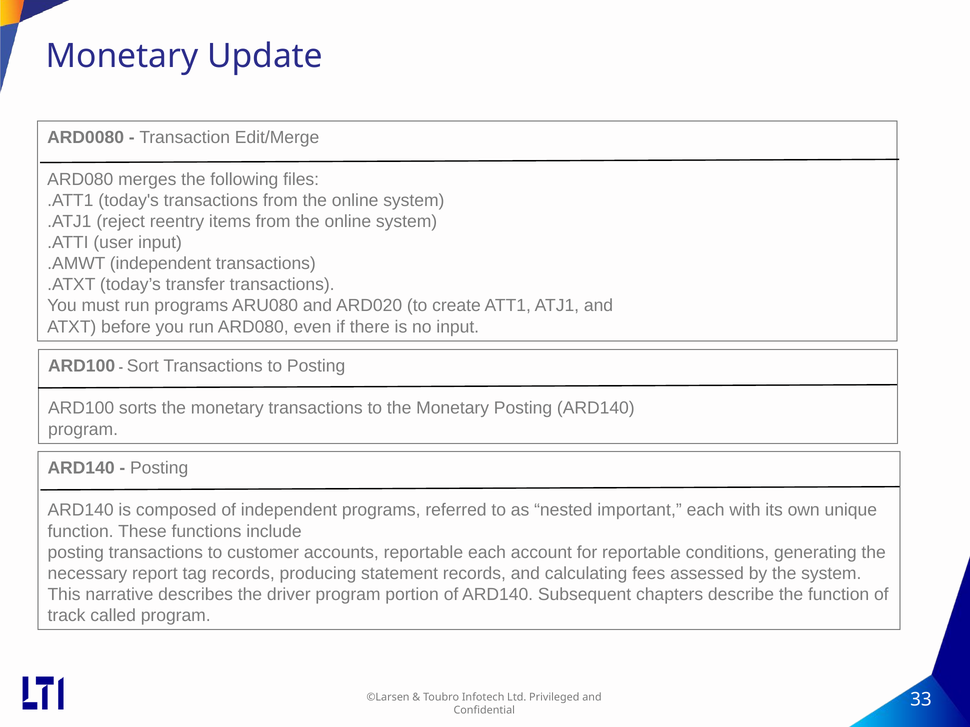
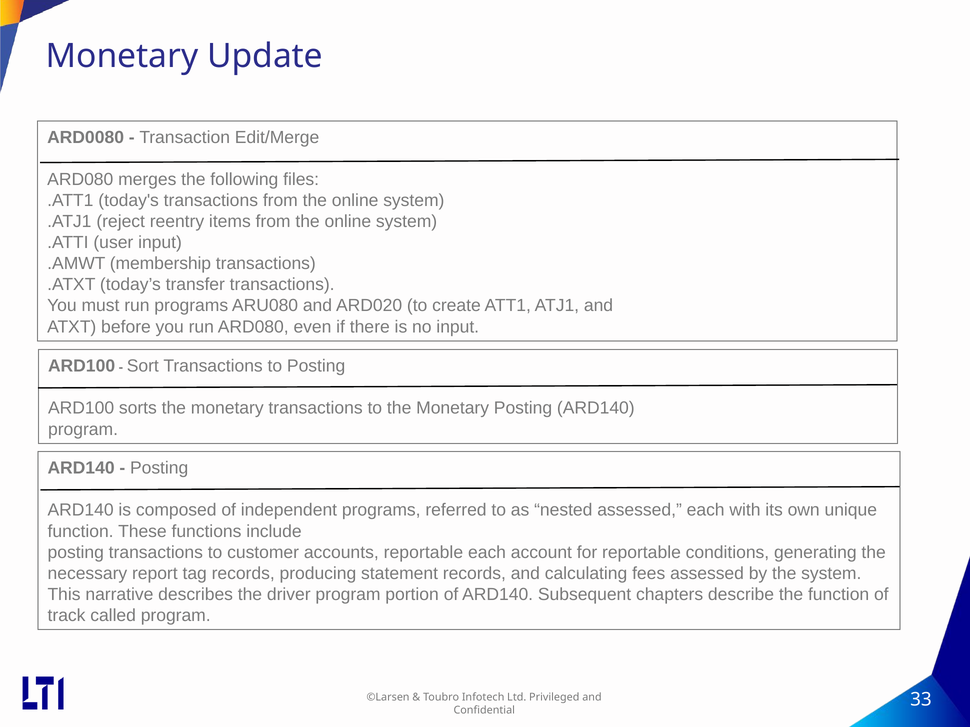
.AMWT independent: independent -> membership
nested important: important -> assessed
